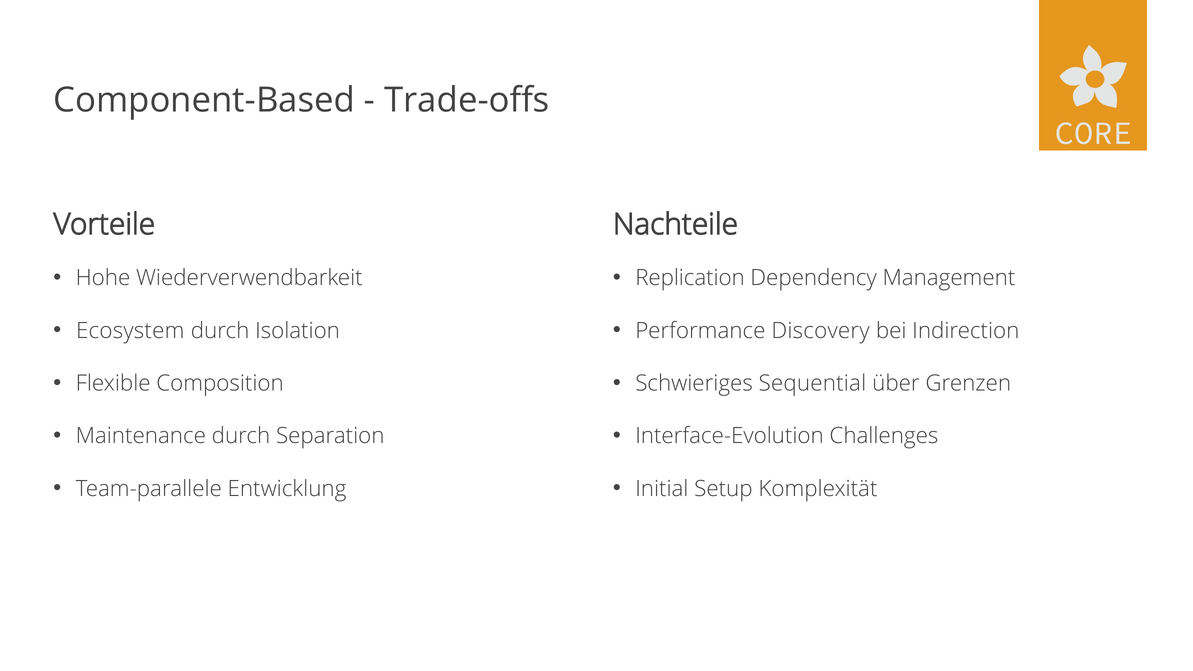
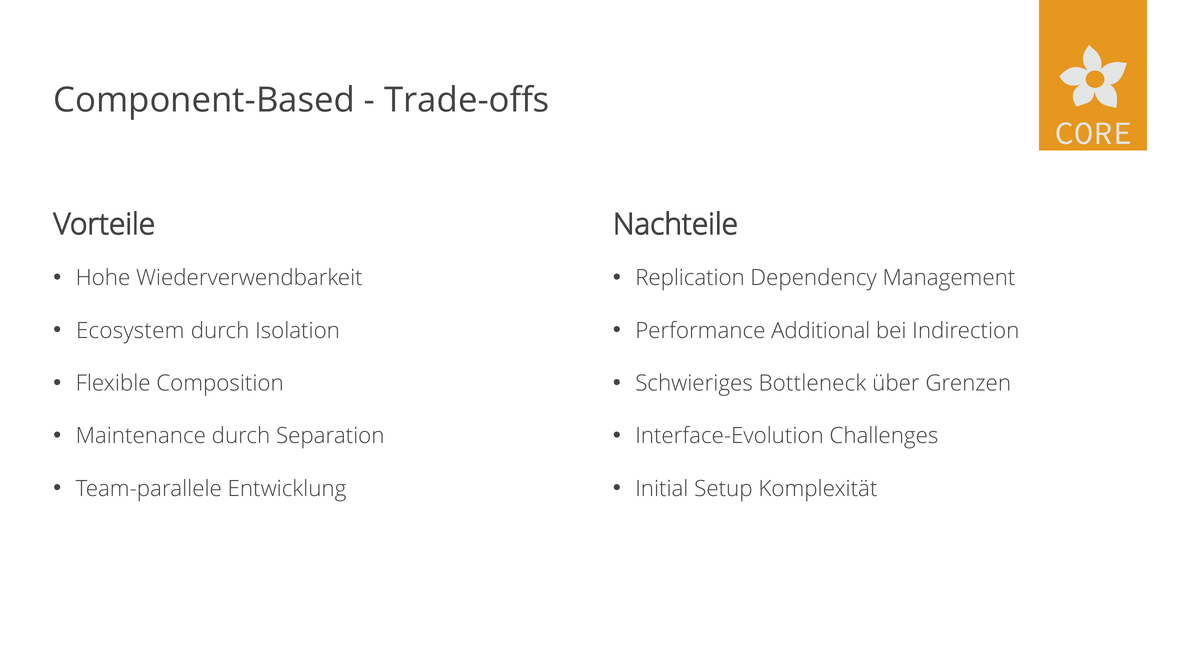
Discovery: Discovery -> Additional
Sequential: Sequential -> Bottleneck
